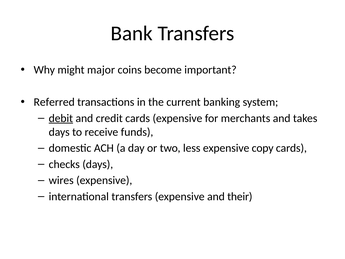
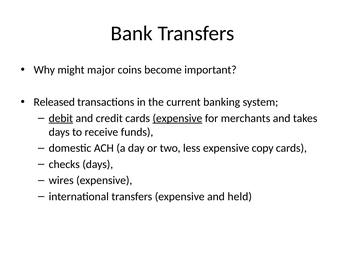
Referred: Referred -> Released
expensive at (177, 118) underline: none -> present
their: their -> held
